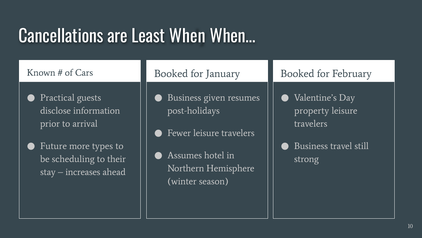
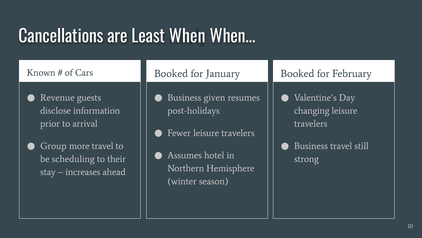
Practical: Practical -> Revenue
property: property -> changing
Future: Future -> Group
more types: types -> travel
